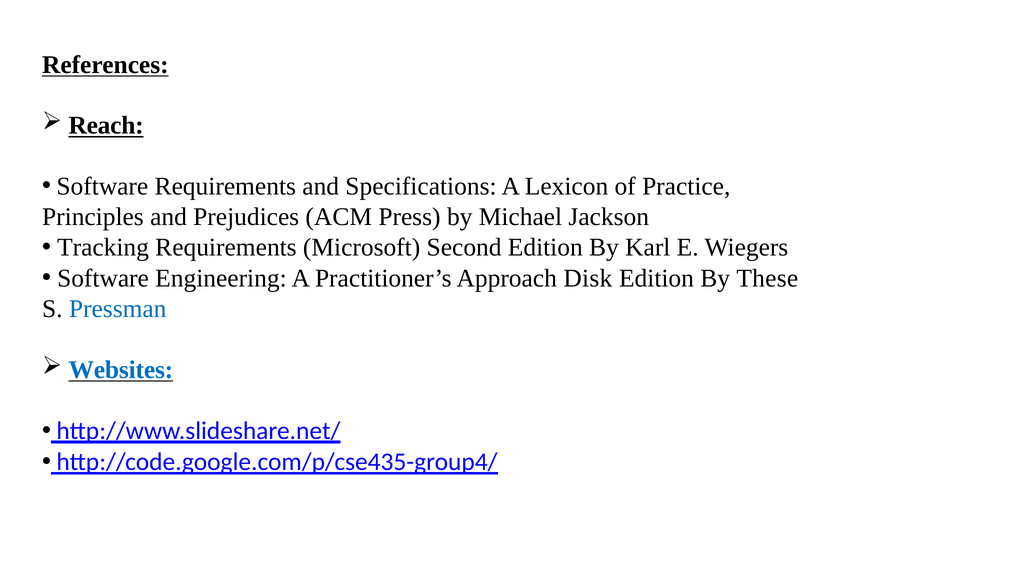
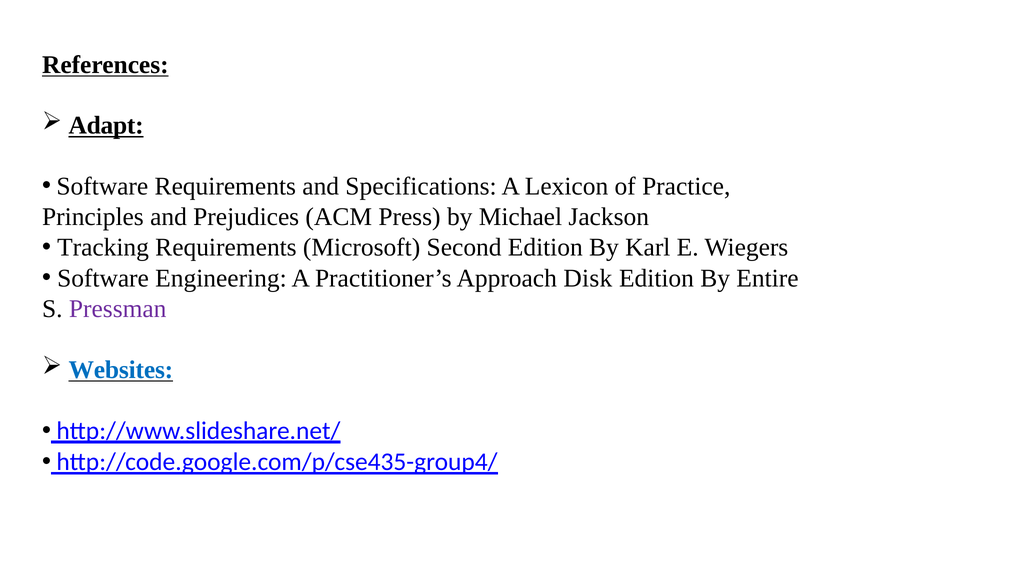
Reach: Reach -> Adapt
These: These -> Entire
Pressman colour: blue -> purple
